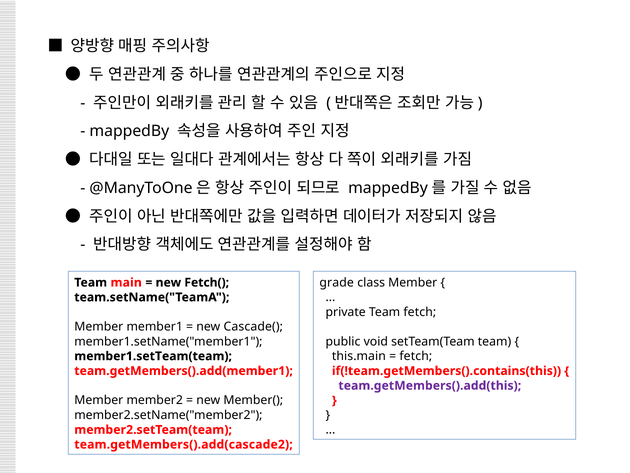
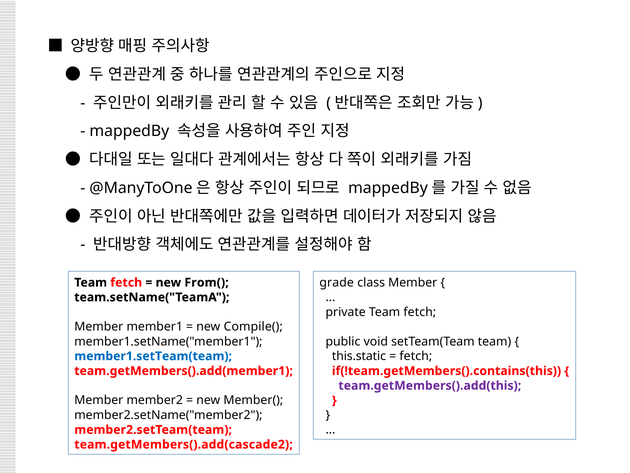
main at (126, 282): main -> fetch
Fetch(: Fetch( -> From(
Cascade(: Cascade( -> Compile(
this.main: this.main -> this.static
member1.setTeam(team colour: black -> blue
